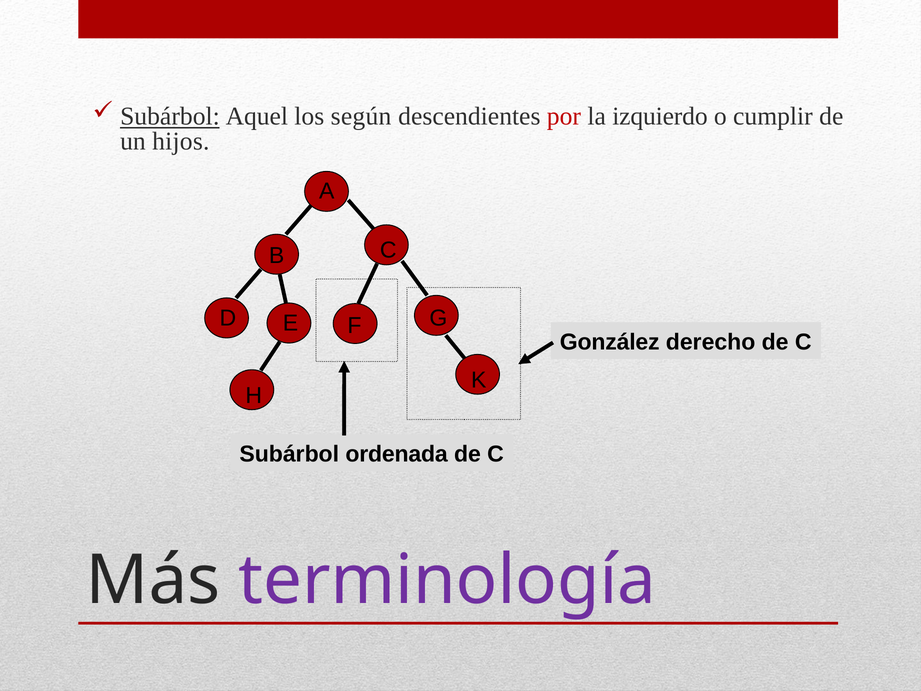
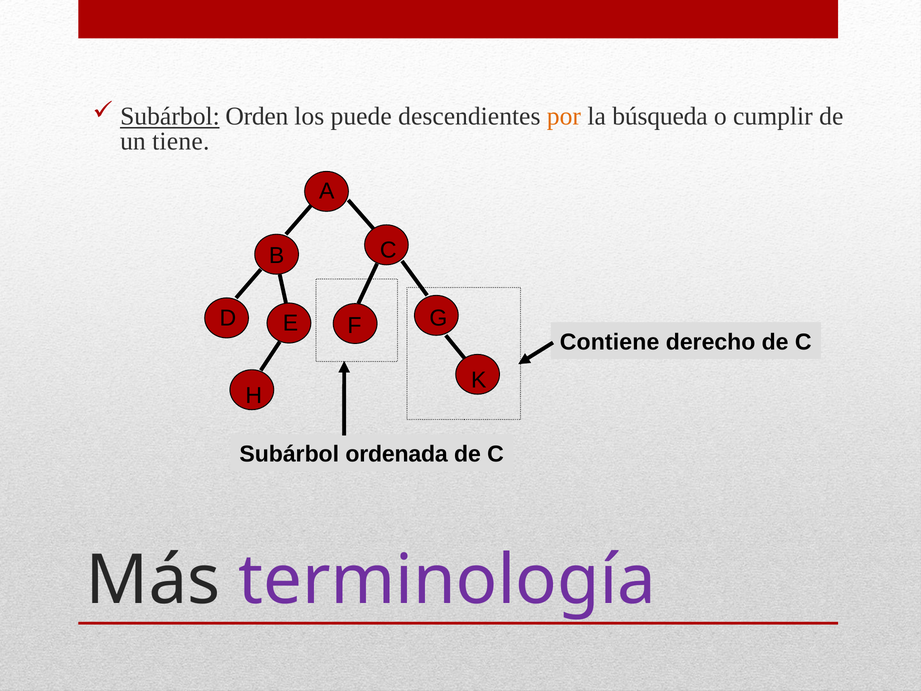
Aquel: Aquel -> Orden
según: según -> puede
por colour: red -> orange
izquierdo: izquierdo -> búsqueda
hijos: hijos -> tiene
González: González -> Contiene
